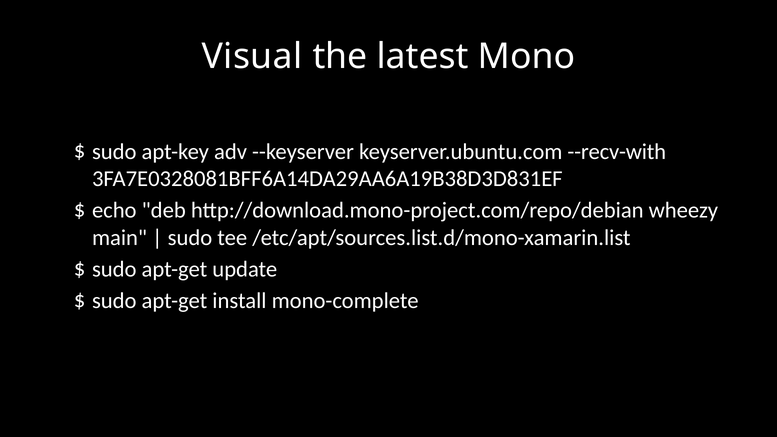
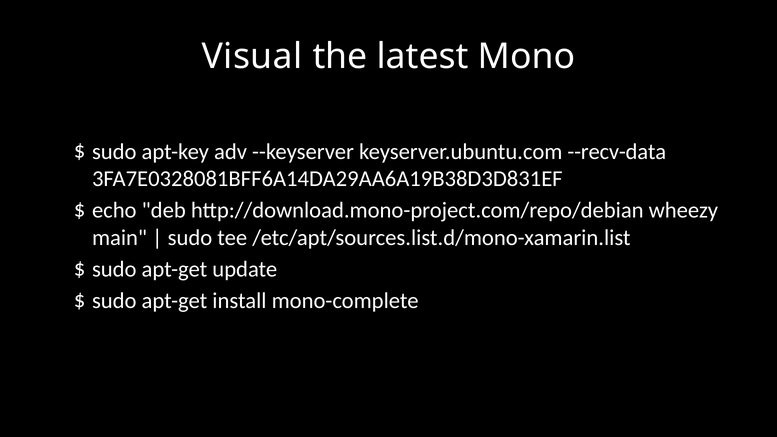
--recv-with: --recv-with -> --recv-data
